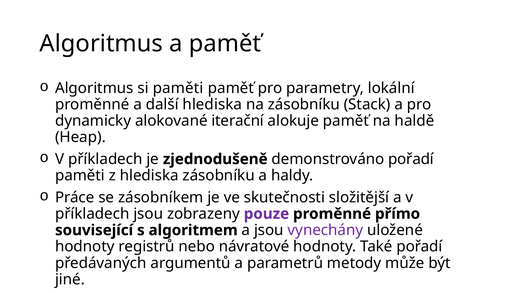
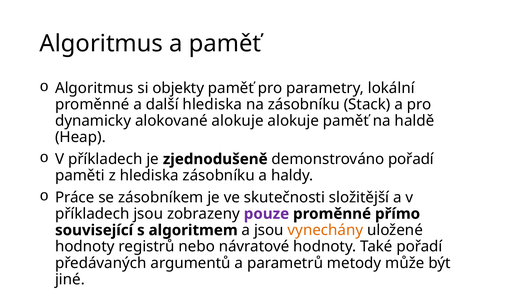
si paměti: paměti -> objekty
alokované iterační: iterační -> alokuje
vynechány colour: purple -> orange
